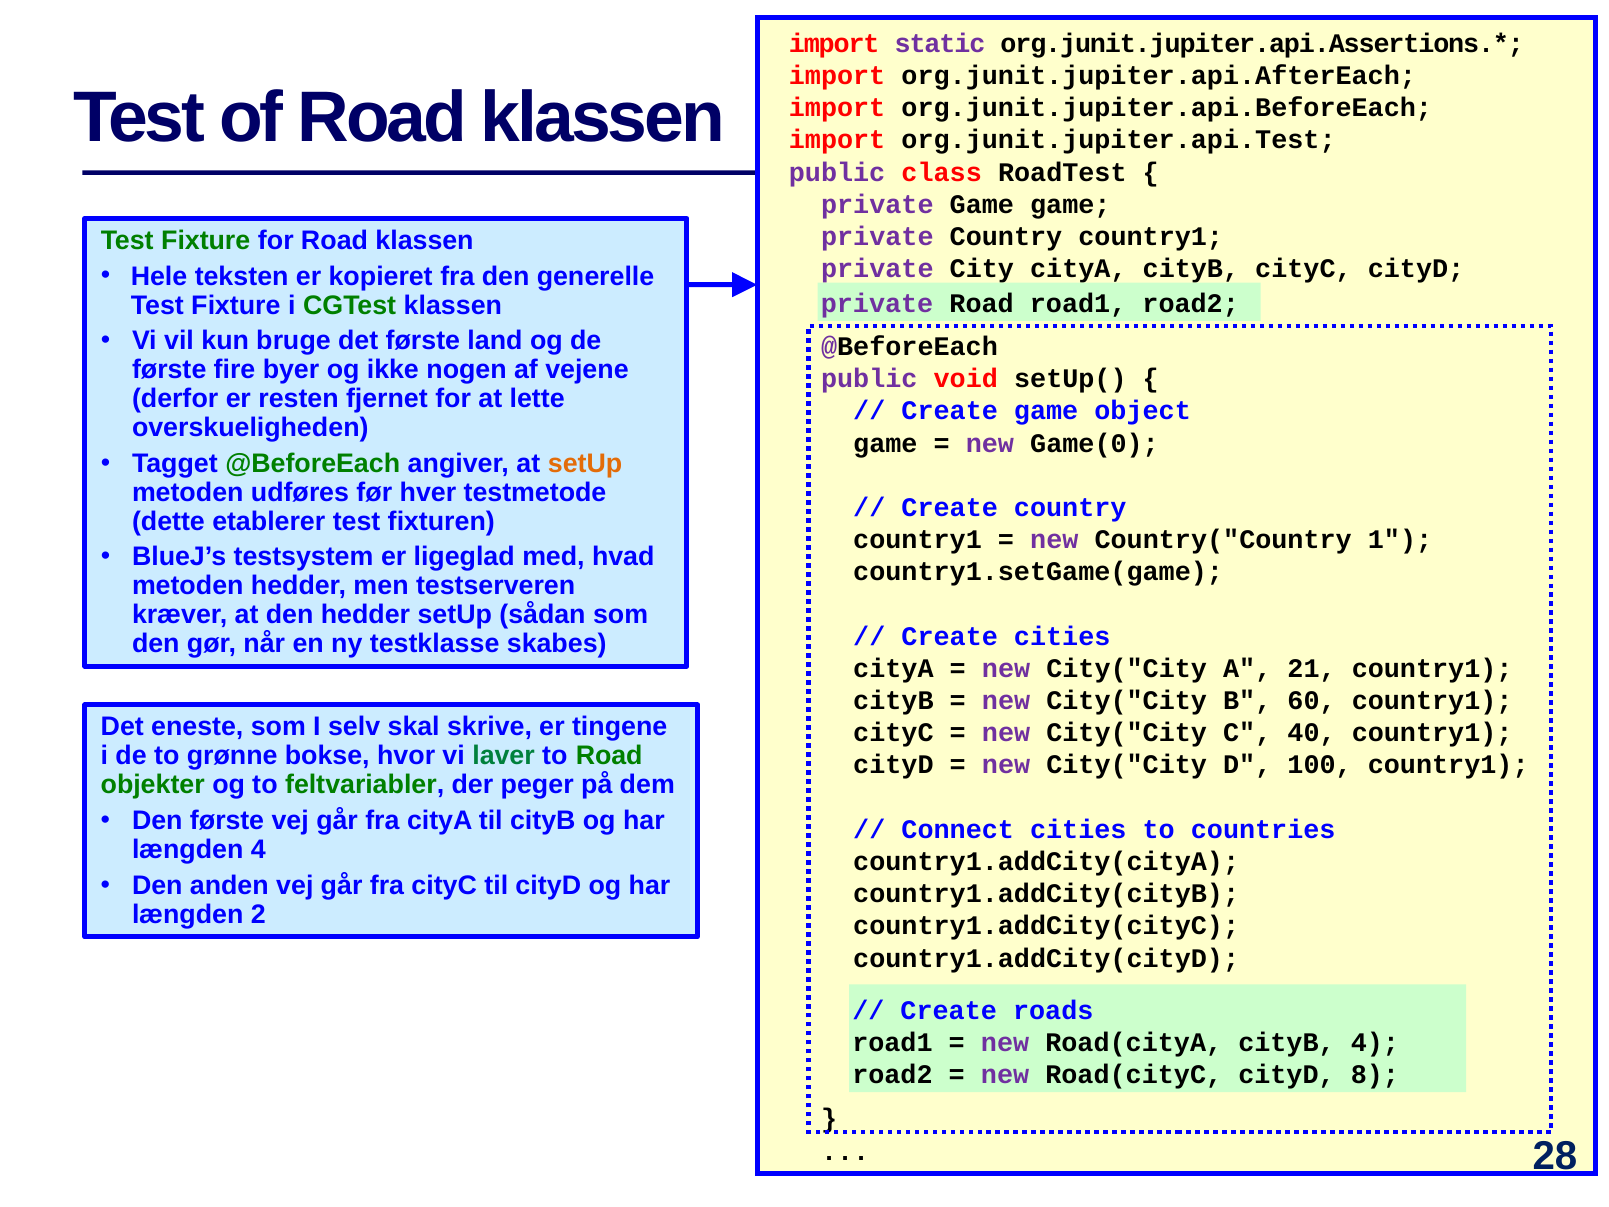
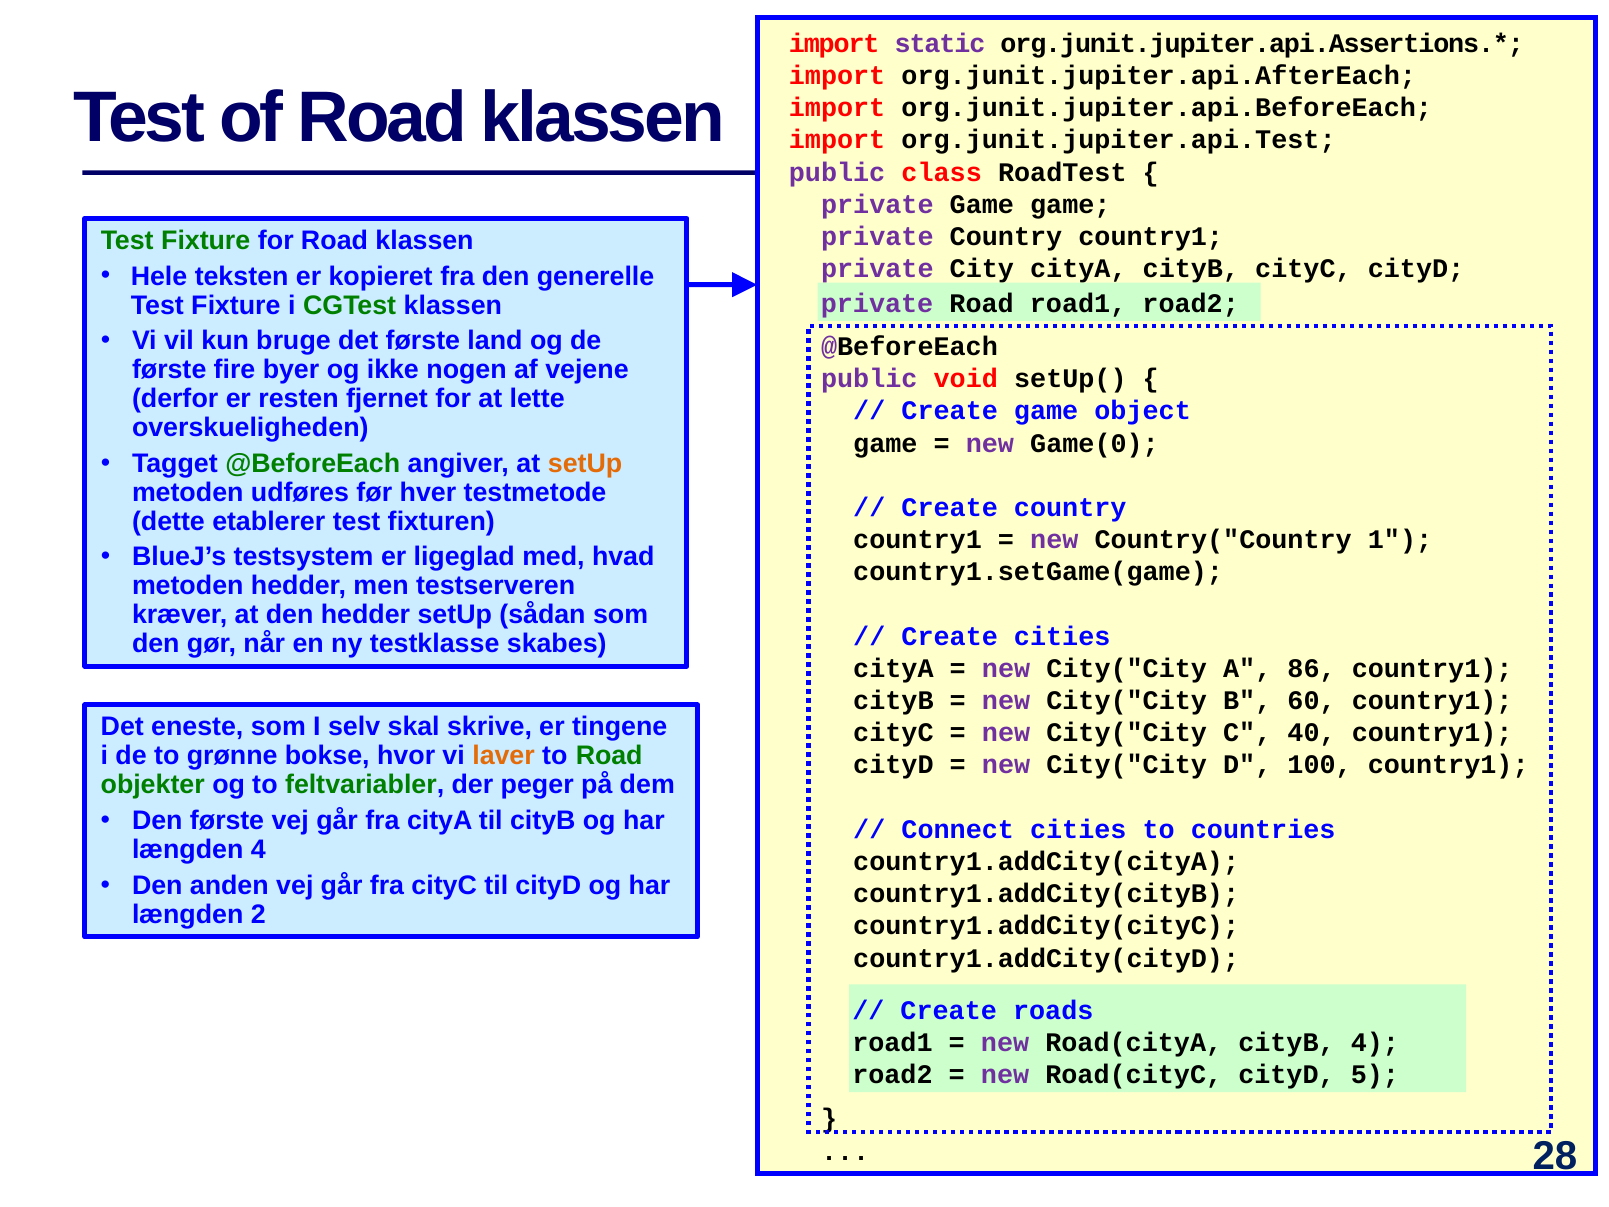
21: 21 -> 86
laver colour: green -> orange
8: 8 -> 5
